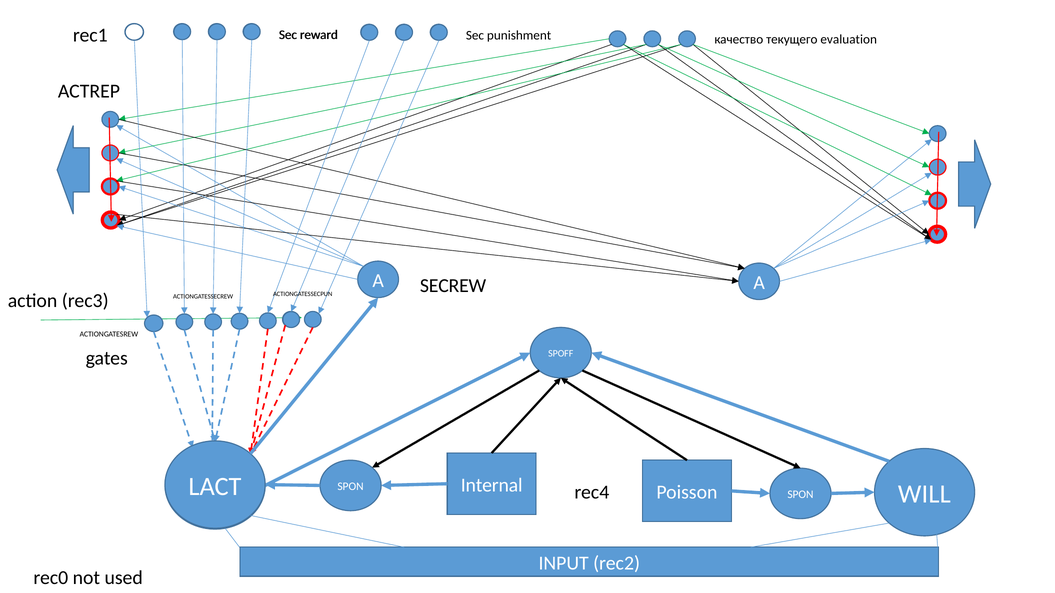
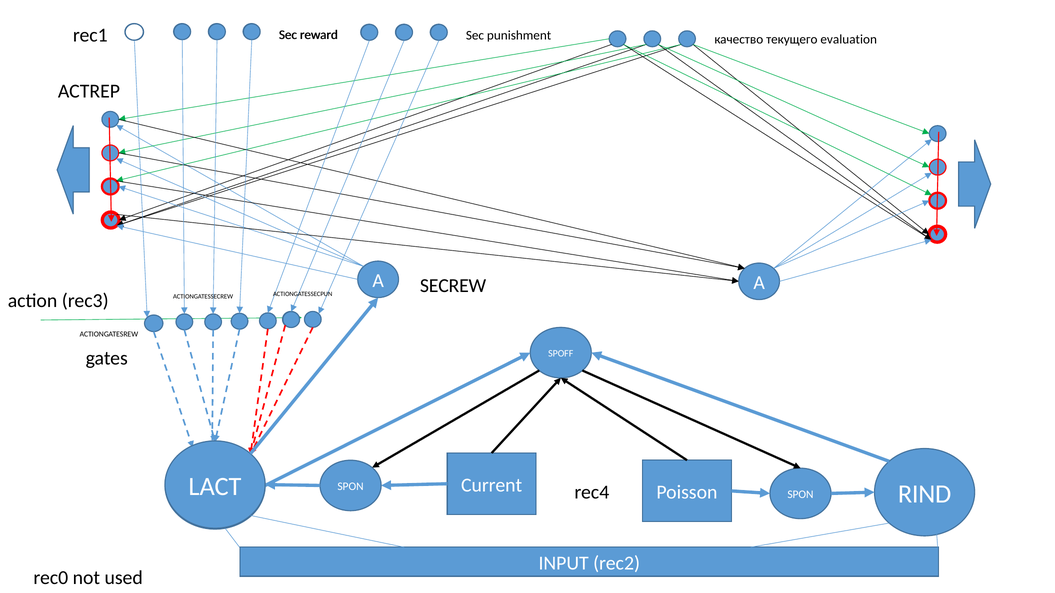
WILL: WILL -> RIND
Internal: Internal -> Current
